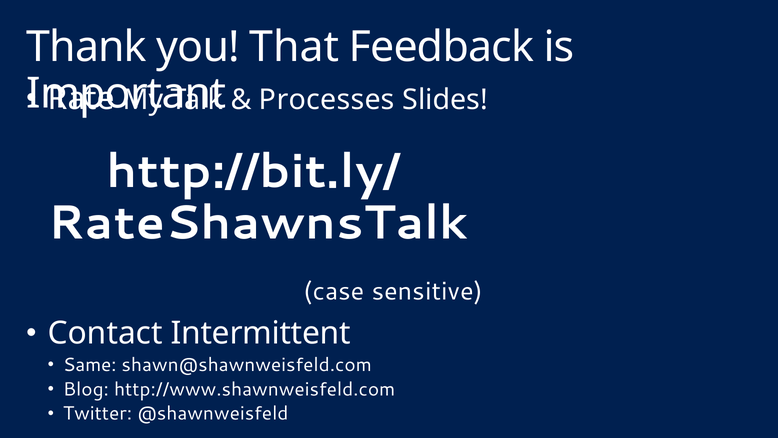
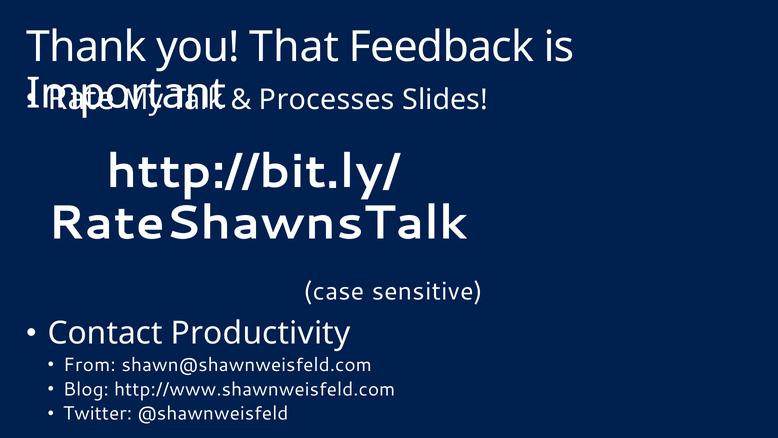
Intermittent: Intermittent -> Productivity
Same: Same -> From
